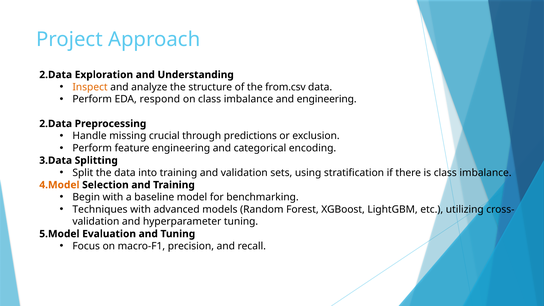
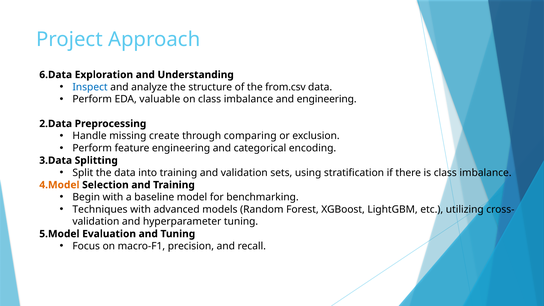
2.Data at (56, 75): 2.Data -> 6.Data
Inspect colour: orange -> blue
respond: respond -> valuable
crucial: crucial -> create
predictions: predictions -> comparing
